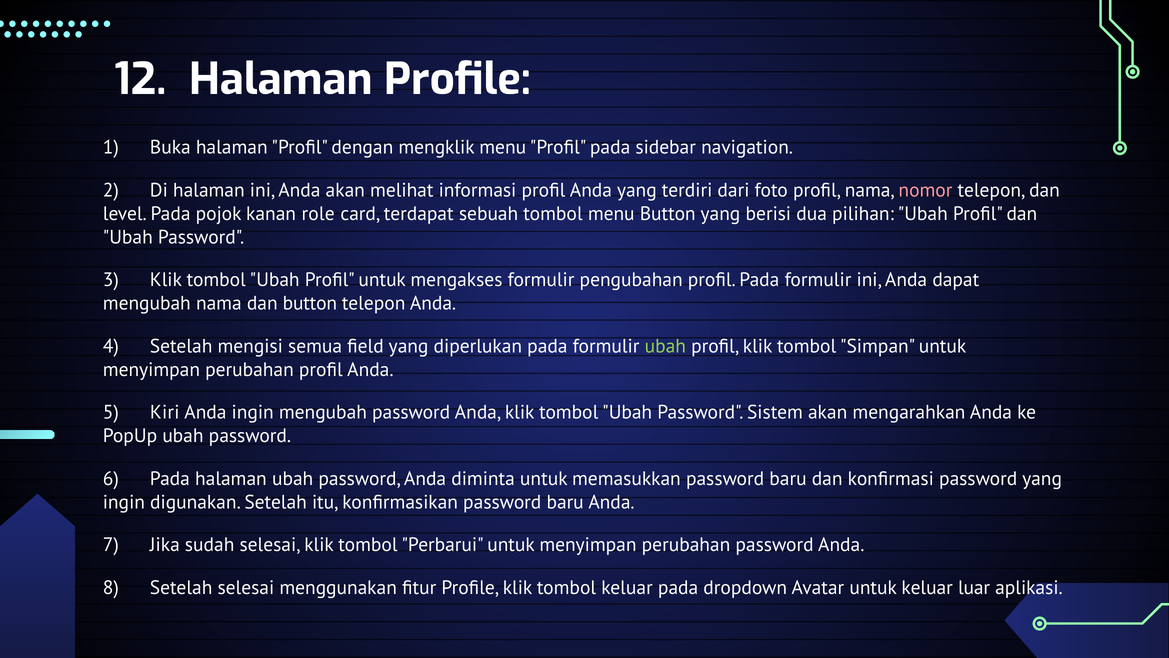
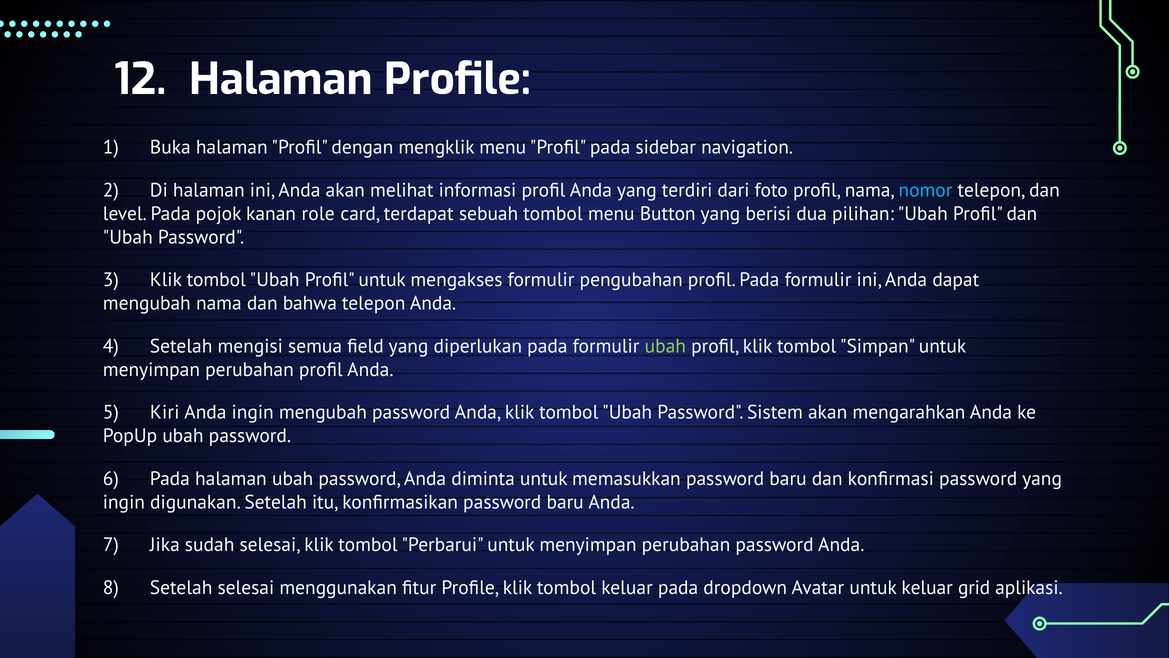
nomor colour: pink -> light blue
dan button: button -> bahwa
luar: luar -> grid
